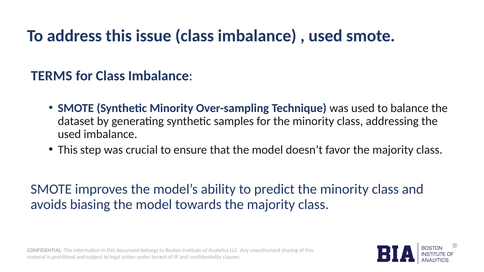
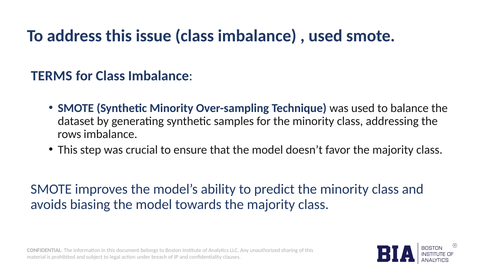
used at (69, 134): used -> rows
